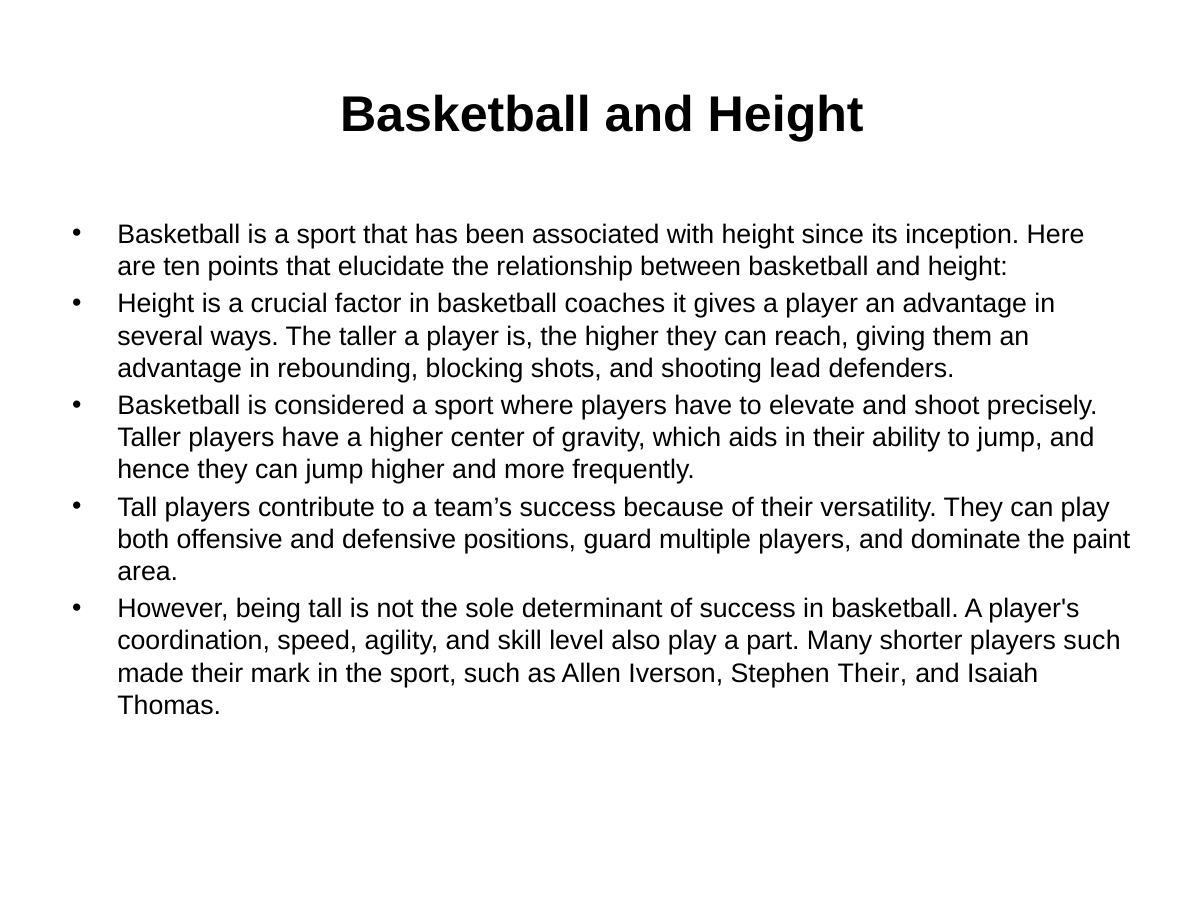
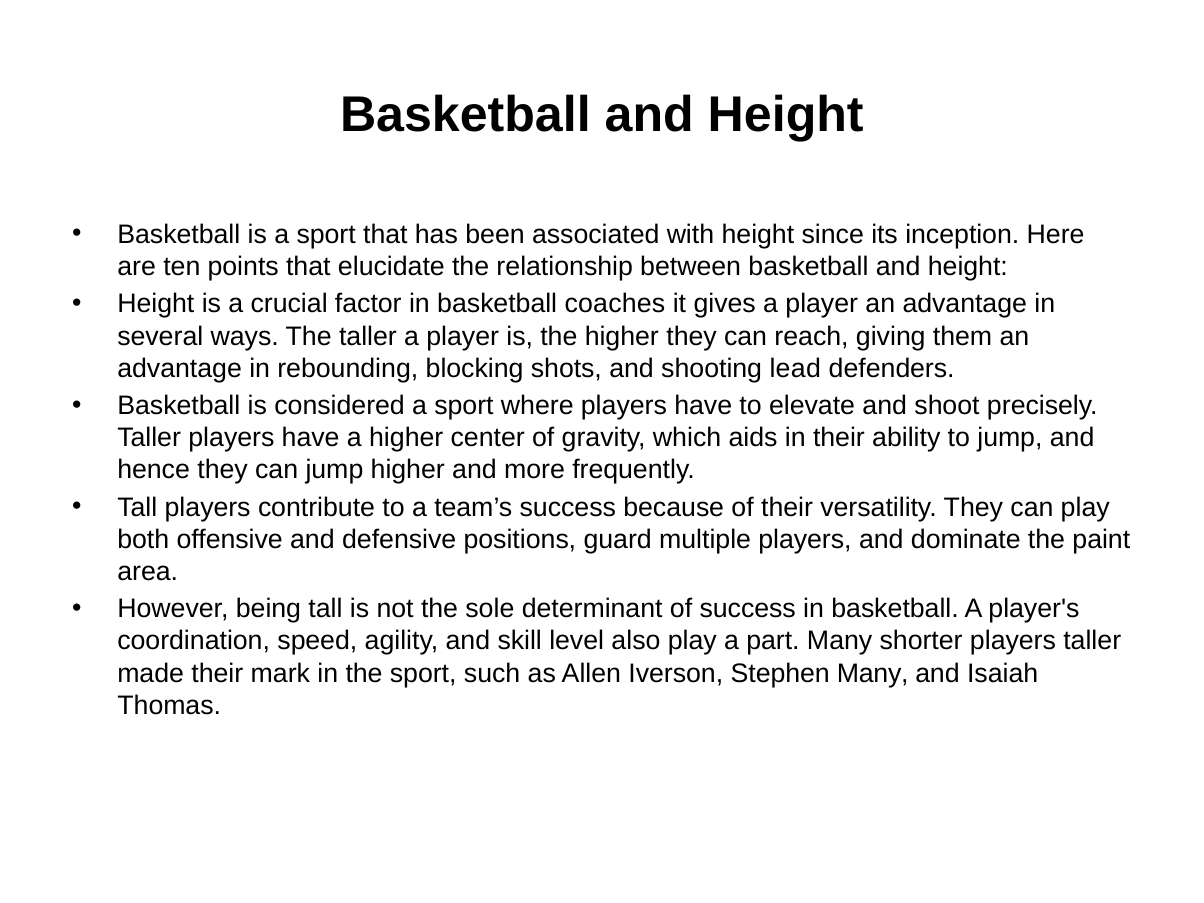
players such: such -> taller
Stephen Their: Their -> Many
